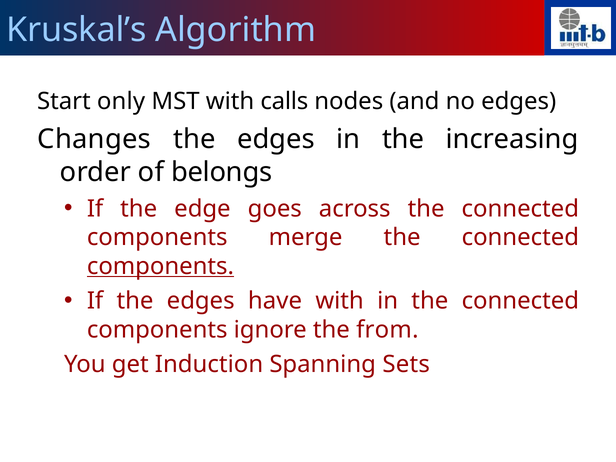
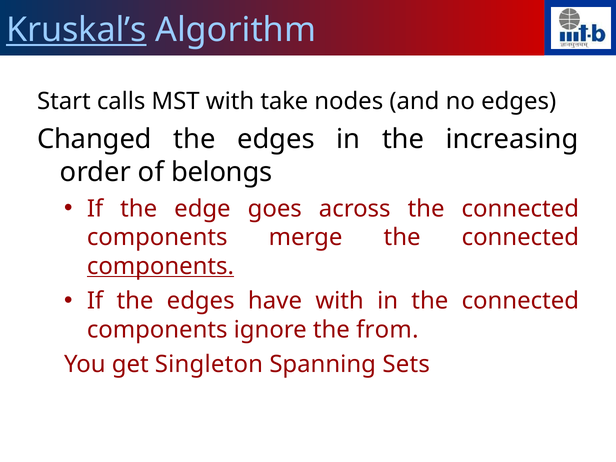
Kruskal’s underline: none -> present
only: only -> calls
calls: calls -> take
Changes: Changes -> Changed
Induction: Induction -> Singleton
